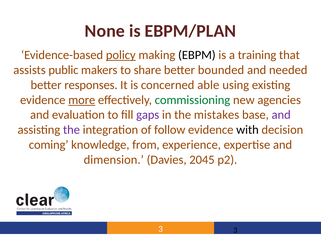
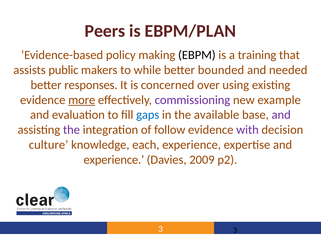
None: None -> Peers
policy underline: present -> none
share: share -> while
able: able -> over
commissioning colour: green -> purple
agencies: agencies -> example
gaps colour: purple -> blue
mistakes: mistakes -> available
with colour: black -> purple
coming: coming -> culture
from: from -> each
dimension at (114, 160): dimension -> experience
2045: 2045 -> 2009
